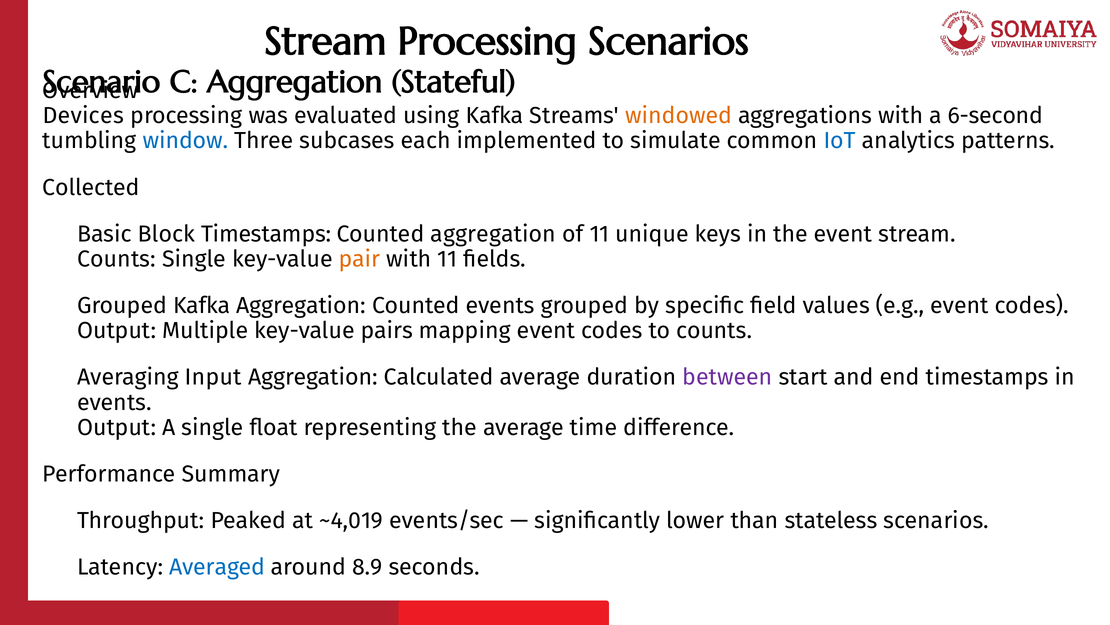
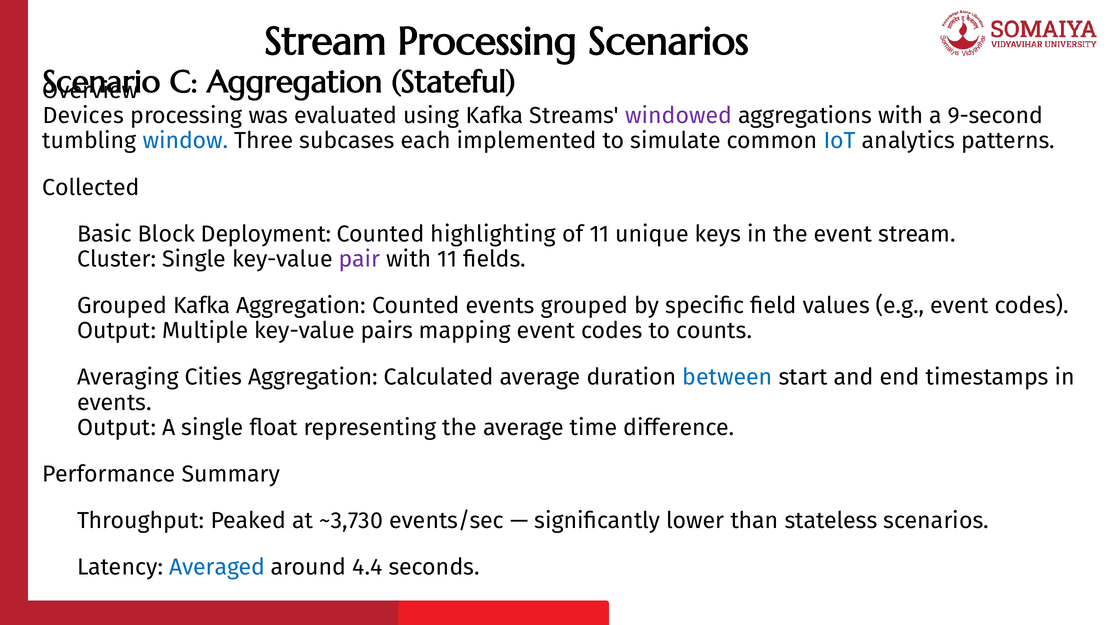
windowed colour: orange -> purple
6-second: 6-second -> 9-second
Block Timestamps: Timestamps -> Deployment
Counted aggregation: aggregation -> highlighting
Counts at (117, 259): Counts -> Cluster
pair colour: orange -> purple
Input: Input -> Cities
between colour: purple -> blue
~4,019: ~4,019 -> ~3,730
8.9: 8.9 -> 4.4
